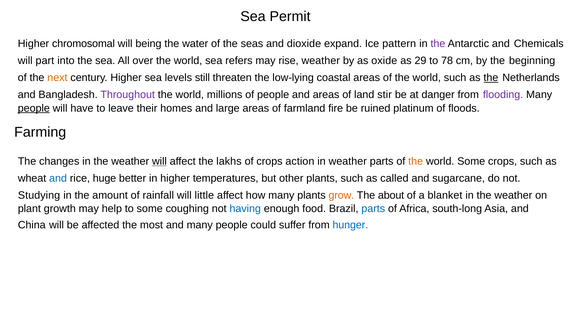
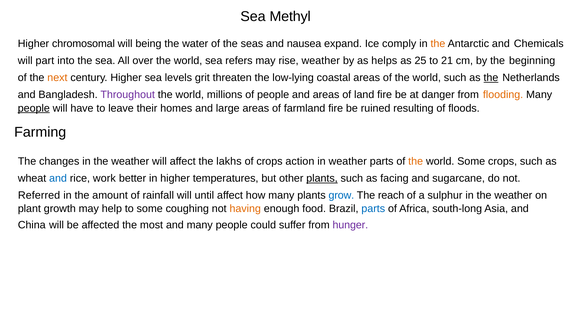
Permit: Permit -> Methyl
dioxide: dioxide -> nausea
pattern: pattern -> comply
the at (438, 44) colour: purple -> orange
oxide: oxide -> helps
29: 29 -> 25
78: 78 -> 21
still: still -> grit
land stir: stir -> fire
flooding colour: purple -> orange
platinum: platinum -> resulting
will at (159, 162) underline: present -> none
huge: huge -> work
plants at (322, 179) underline: none -> present
called: called -> facing
Studying: Studying -> Referred
little: little -> until
grow colour: orange -> blue
about: about -> reach
blanket: blanket -> sulphur
having colour: blue -> orange
hunger colour: blue -> purple
